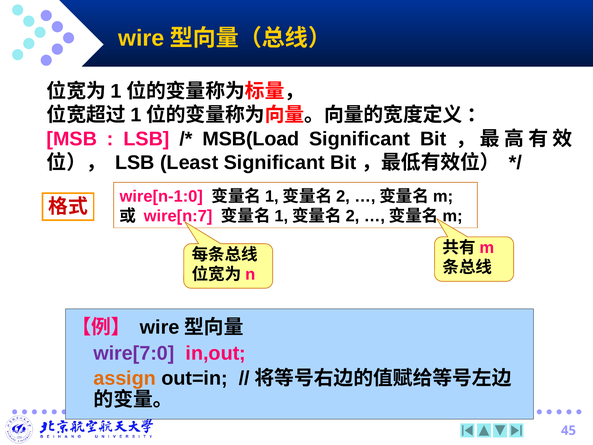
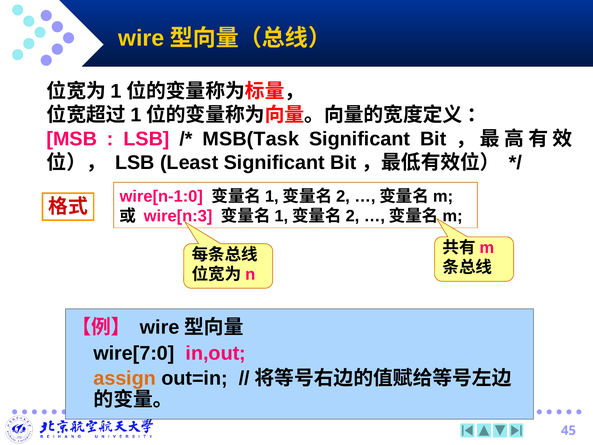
MSB(Load: MSB(Load -> MSB(Task
wire[n:7: wire[n:7 -> wire[n:3
wire[7:0 colour: purple -> black
